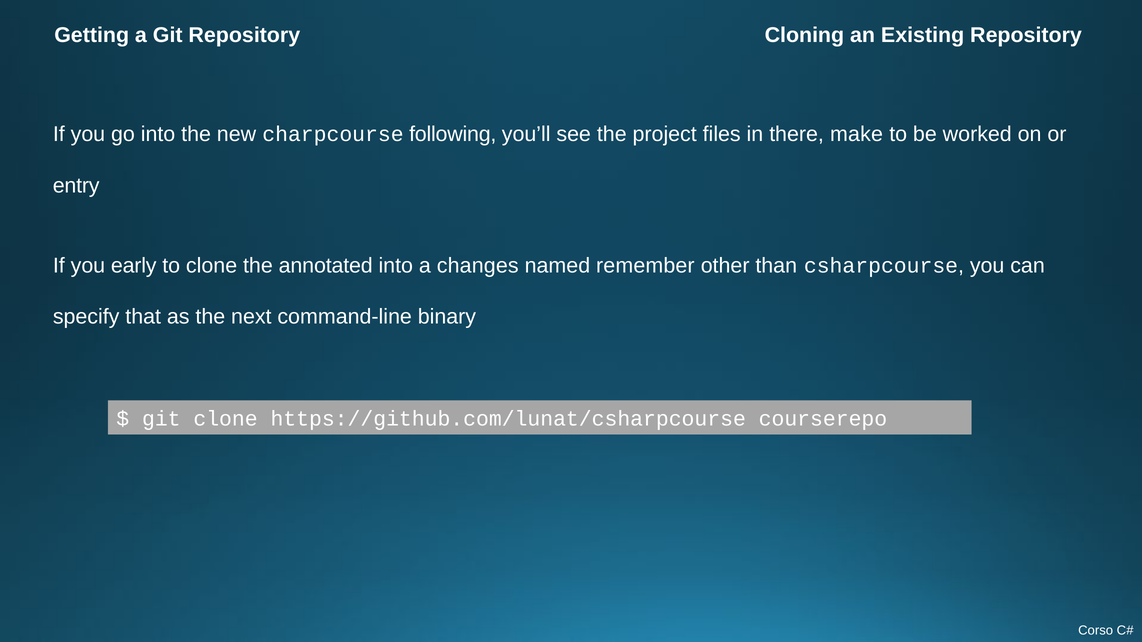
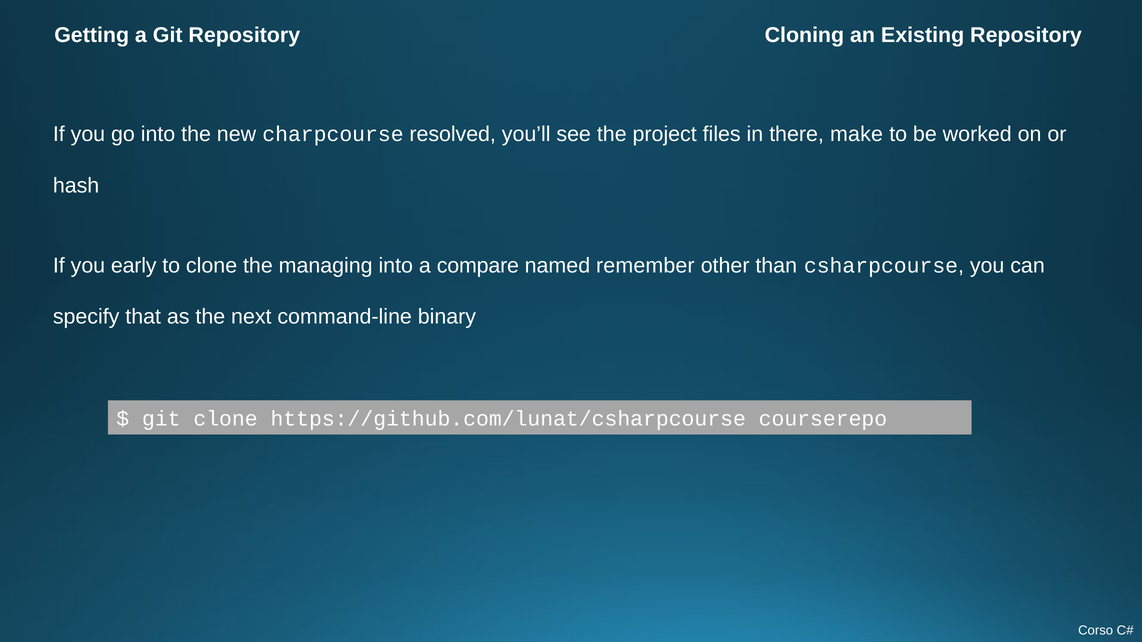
following: following -> resolved
entry: entry -> hash
annotated: annotated -> managing
changes: changes -> compare
